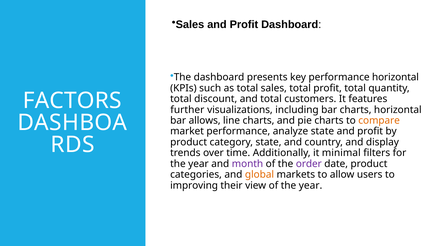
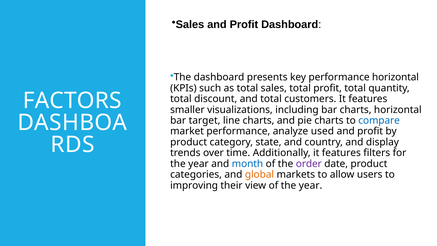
further: further -> smaller
allows: allows -> target
compare colour: orange -> blue
analyze state: state -> used
Additionally it minimal: minimal -> features
month colour: purple -> blue
